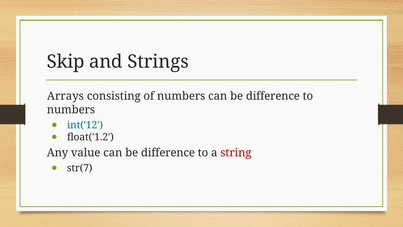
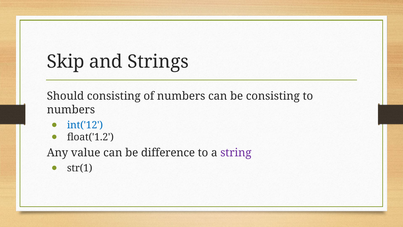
Arrays: Arrays -> Should
numbers can be difference: difference -> consisting
string colour: red -> purple
str(7: str(7 -> str(1
